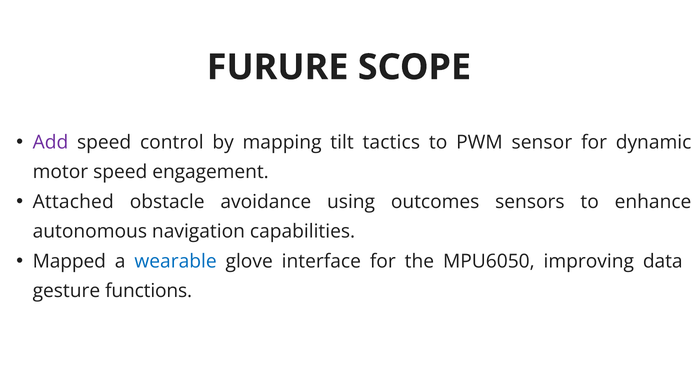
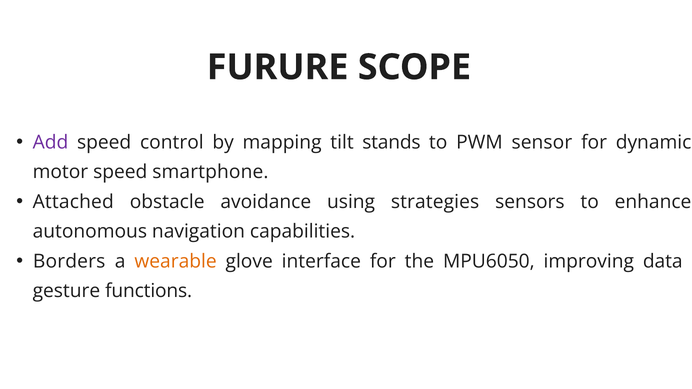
tactics: tactics -> stands
engagement: engagement -> smartphone
outcomes: outcomes -> strategies
Mapped: Mapped -> Borders
wearable colour: blue -> orange
